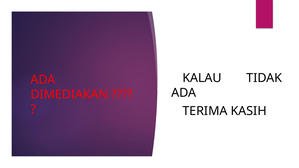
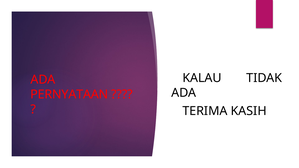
DIMEDIAKAN: DIMEDIAKAN -> PERNYATAAN
